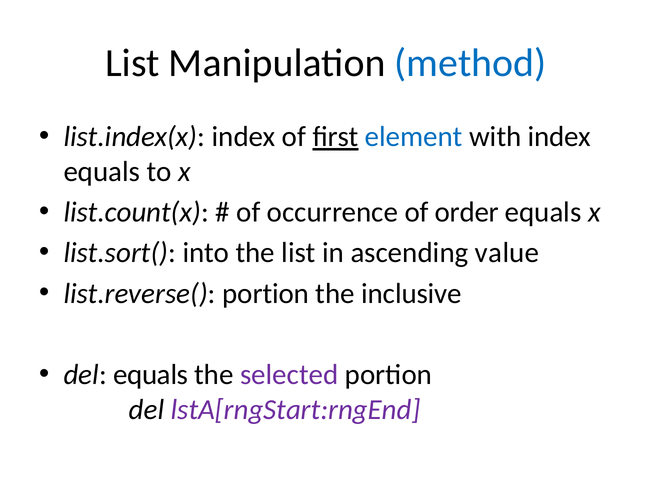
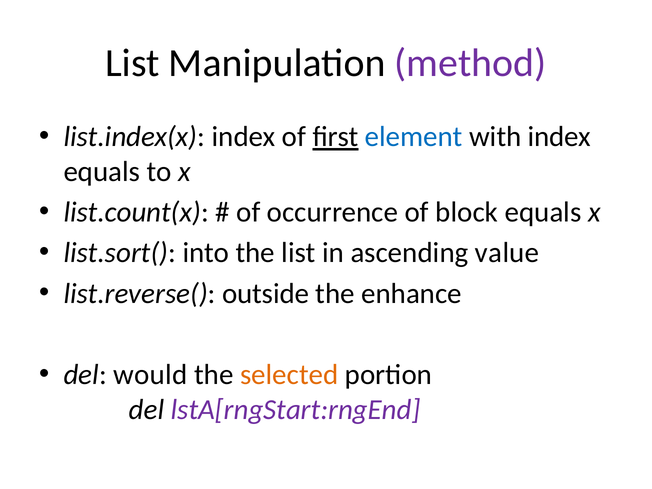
method colour: blue -> purple
order: order -> block
list.reverse( portion: portion -> outside
inclusive: inclusive -> enhance
del equals: equals -> would
selected colour: purple -> orange
